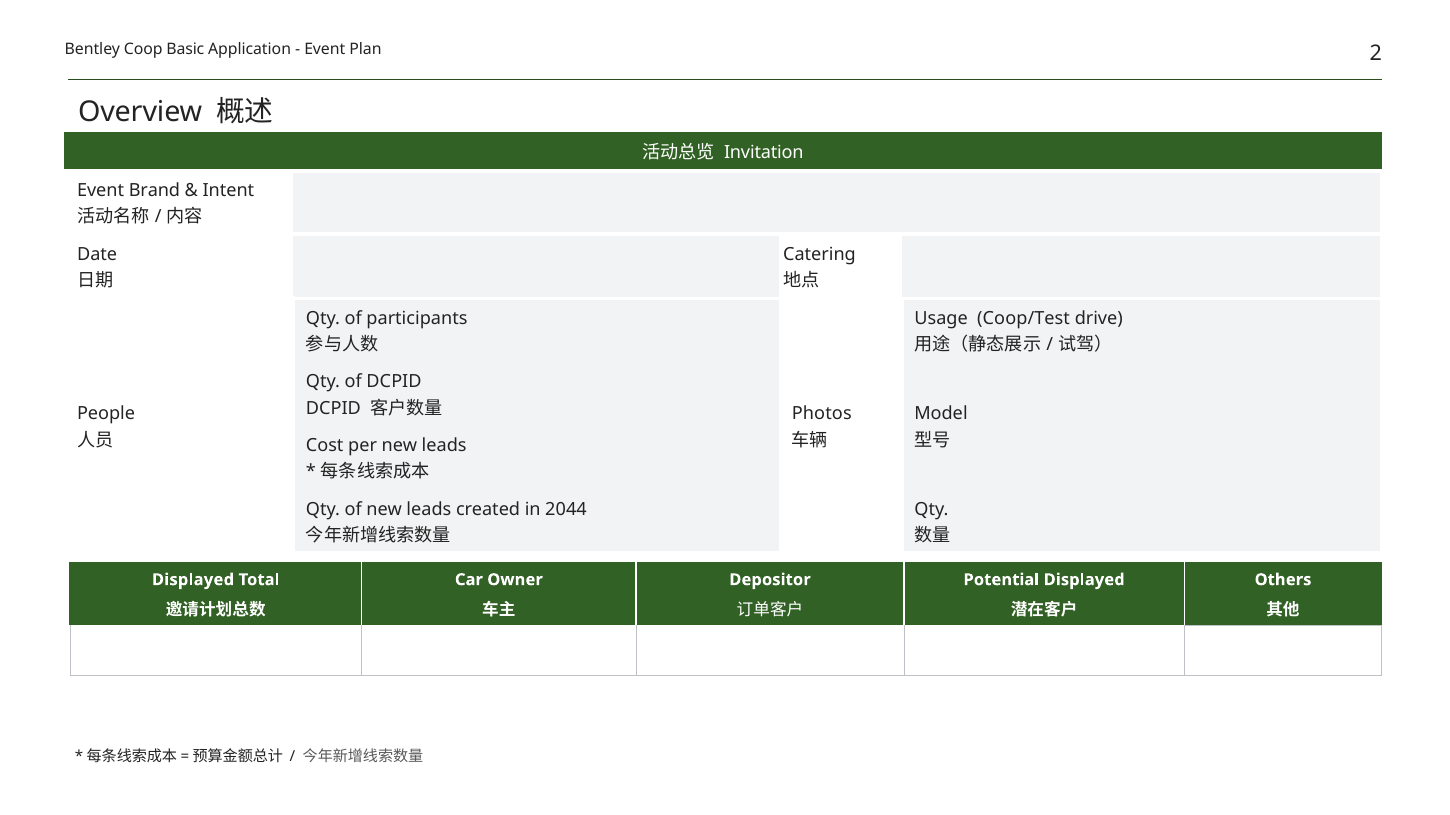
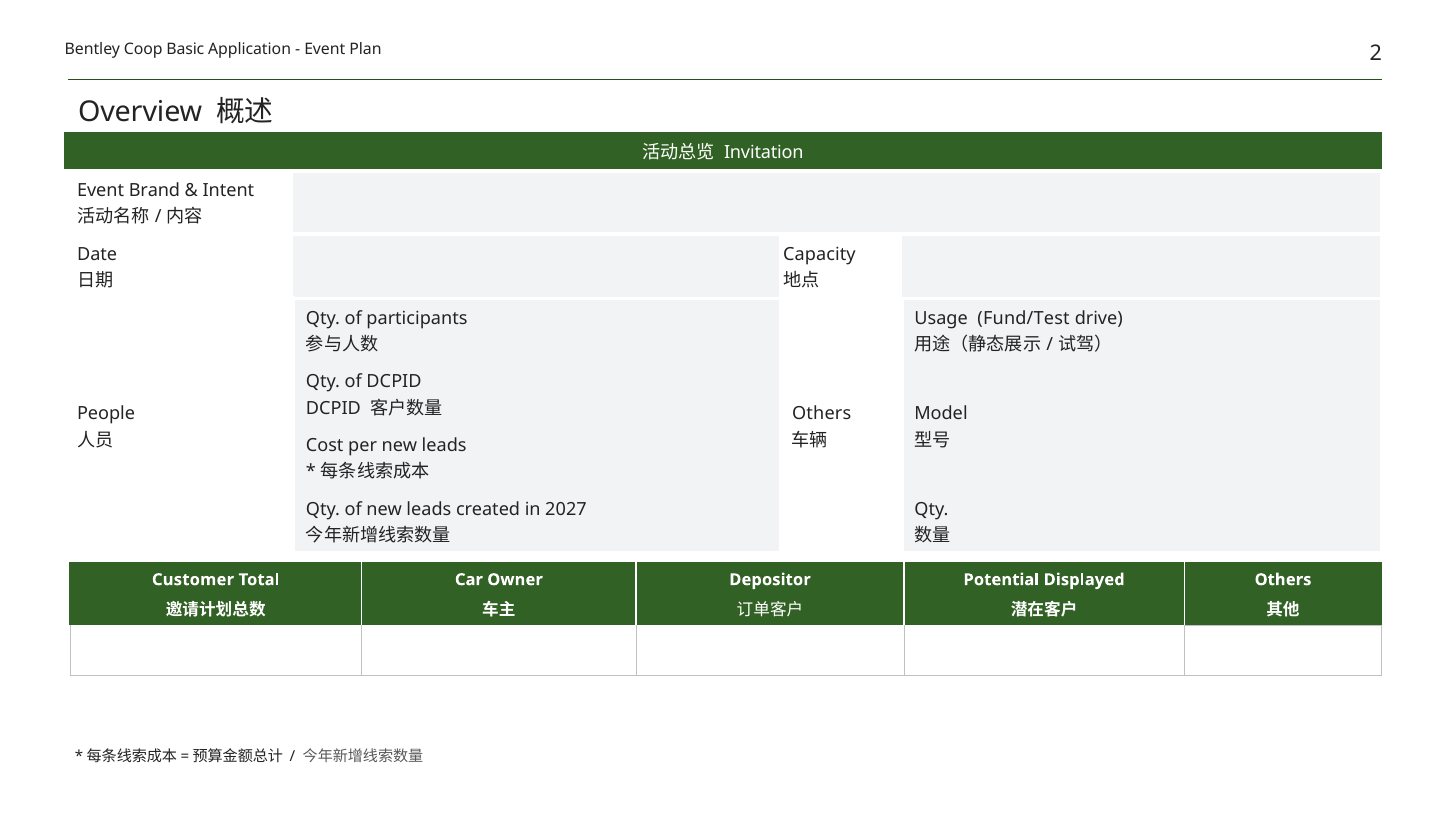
Catering: Catering -> Capacity
Coop/Test: Coop/Test -> Fund/Test
Photos at (822, 414): Photos -> Others
2044: 2044 -> 2027
Displayed at (193, 580): Displayed -> Customer
